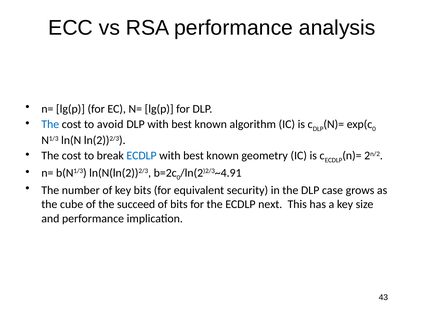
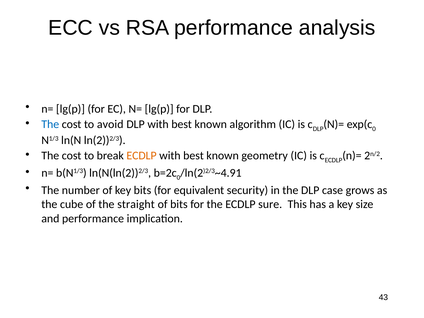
ECDLP at (142, 156) colour: blue -> orange
succeed: succeed -> straight
next: next -> sure
